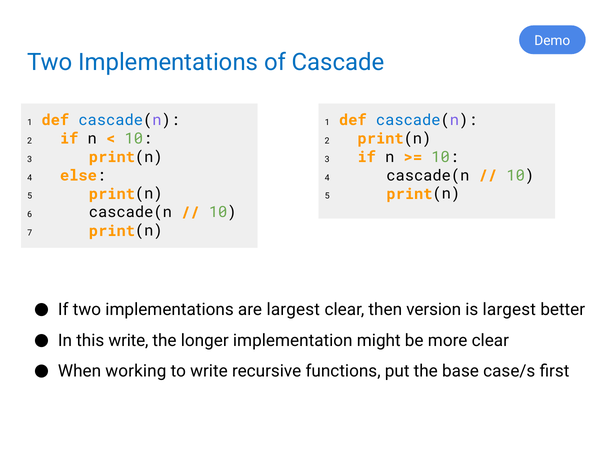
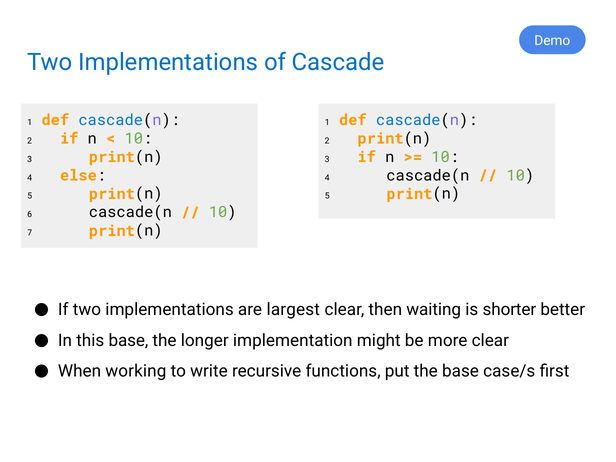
version: version -> waiting
is largest: largest -> shorter
this write: write -> base
